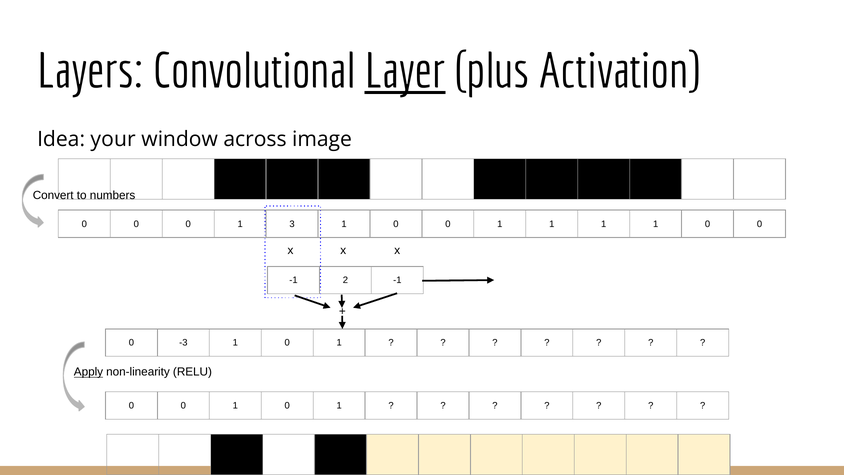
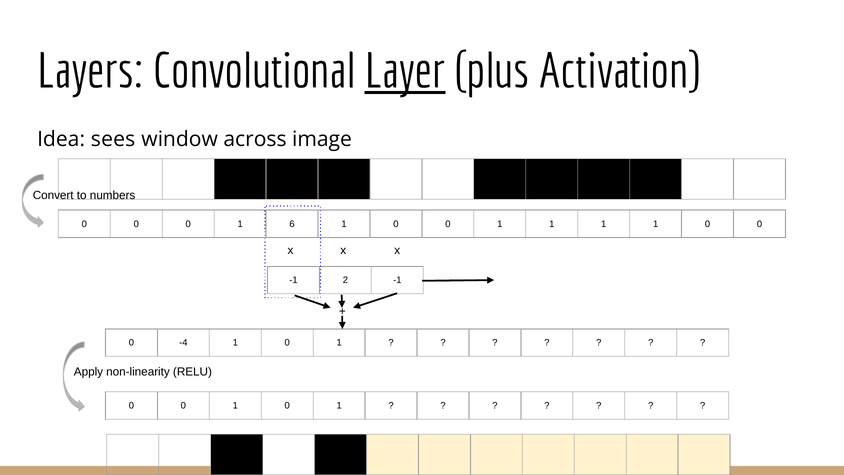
your: your -> sees
3: 3 -> 6
-3: -3 -> -4
Apply underline: present -> none
